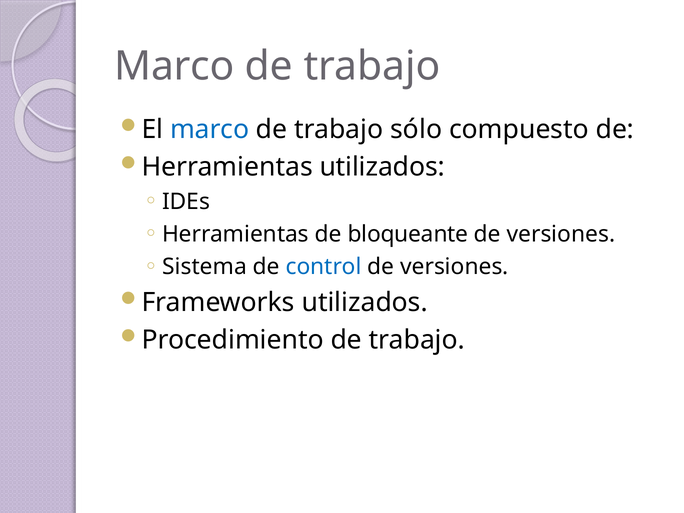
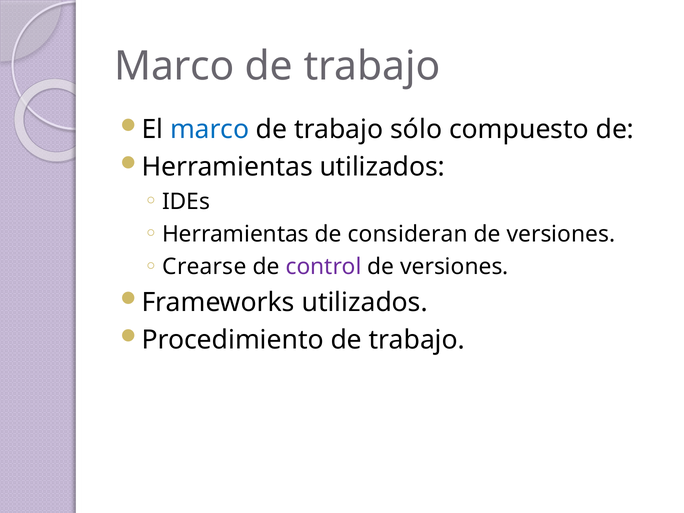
bloqueante: bloqueante -> consideran
Sistema: Sistema -> Crearse
control colour: blue -> purple
